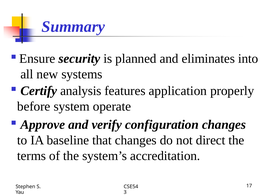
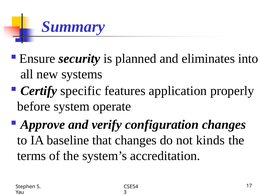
analysis: analysis -> specific
direct: direct -> kinds
